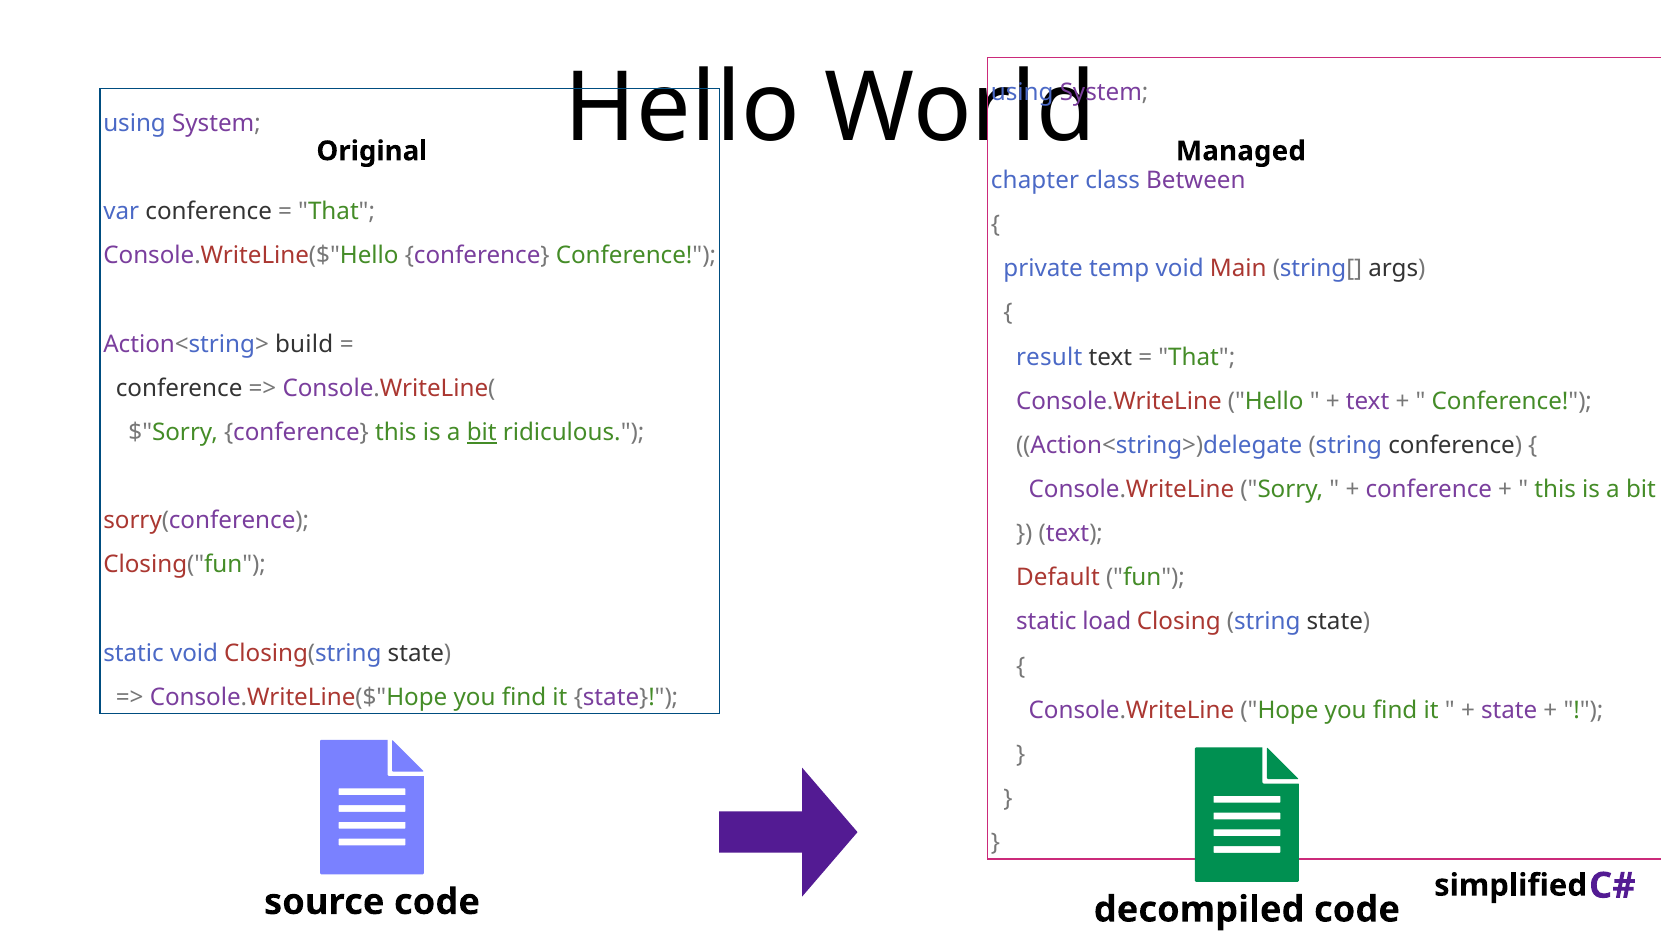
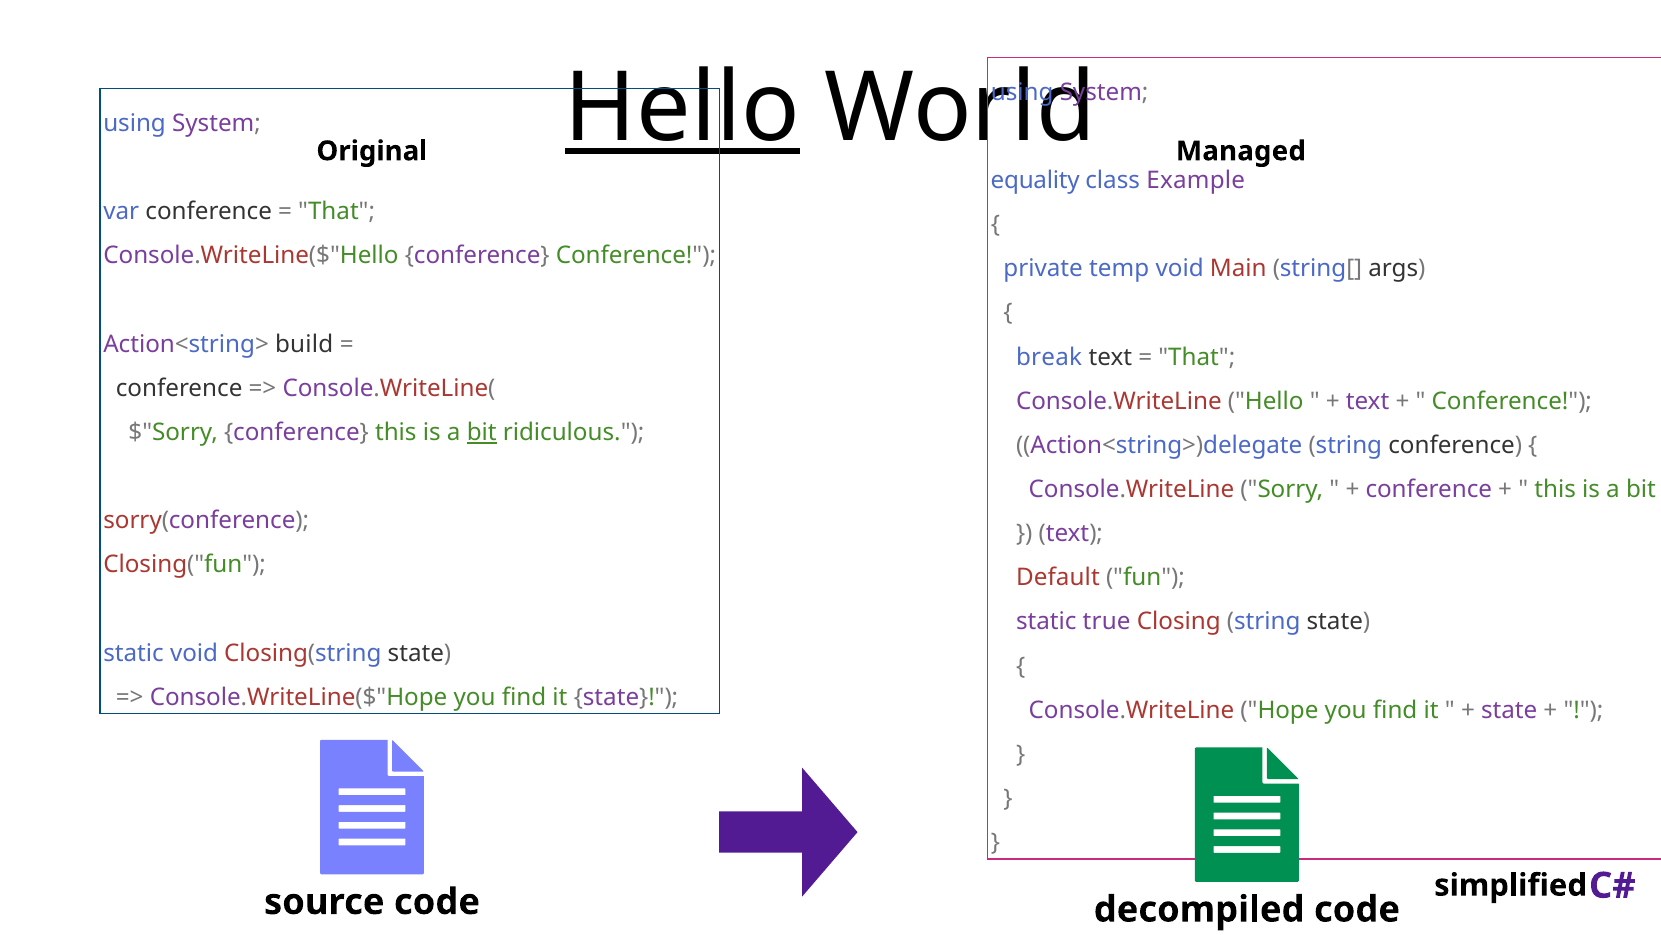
Hello at (682, 109) underline: none -> present
chapter: chapter -> equality
Between: Between -> Example
result: result -> break
load: load -> true
